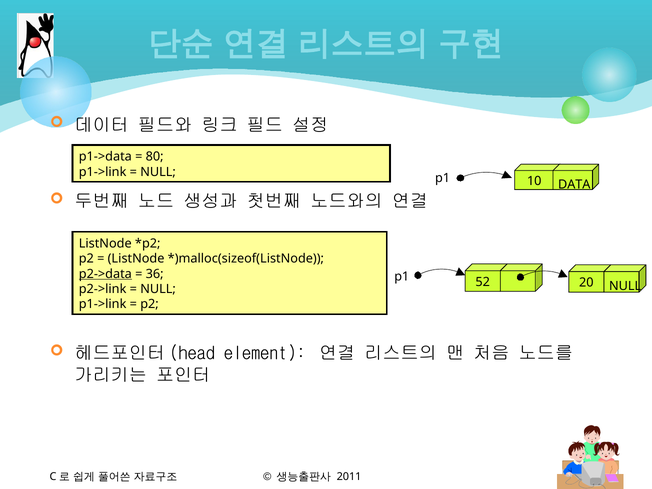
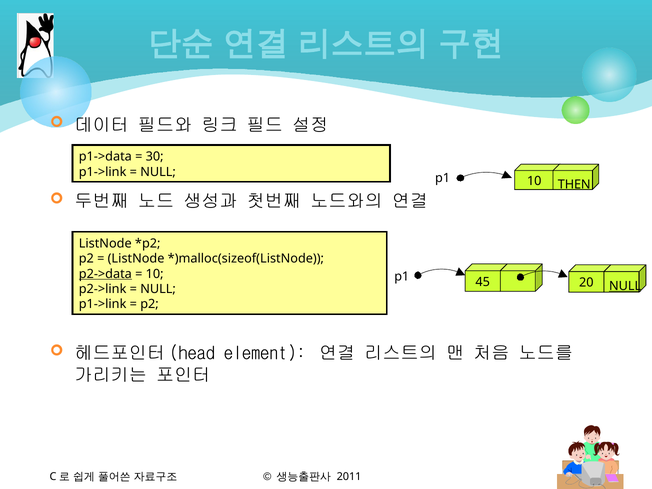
80: 80 -> 30
DATA: DATA -> THEN
36 at (155, 274): 36 -> 10
52: 52 -> 45
NULL at (625, 286) underline: none -> present
